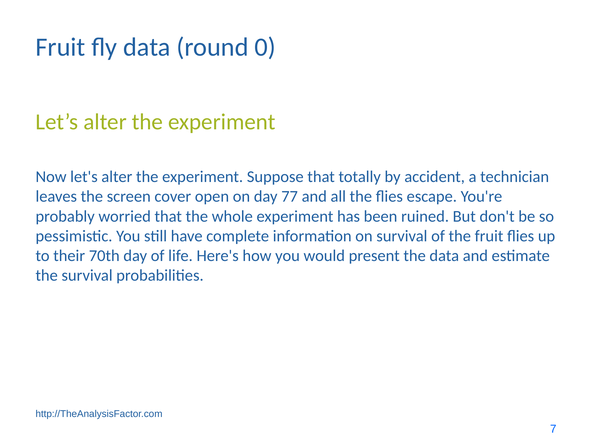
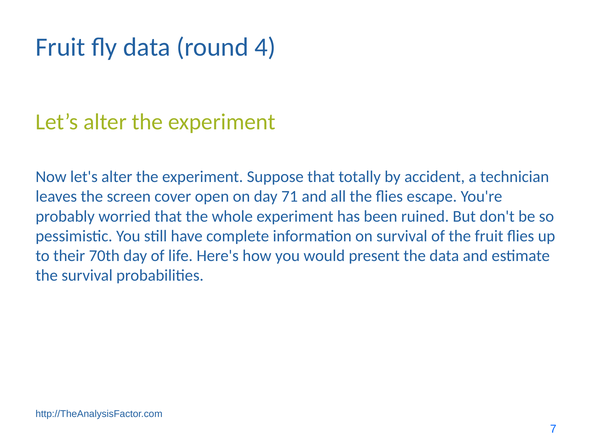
0: 0 -> 4
77: 77 -> 71
